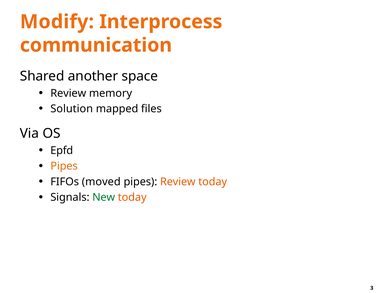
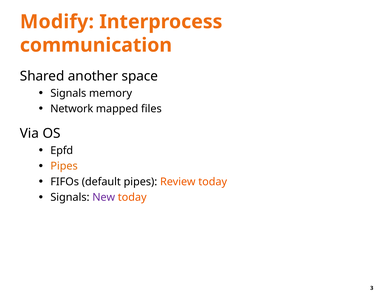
Review at (68, 93): Review -> Signals
Solution: Solution -> Network
moved: moved -> default
New colour: green -> purple
